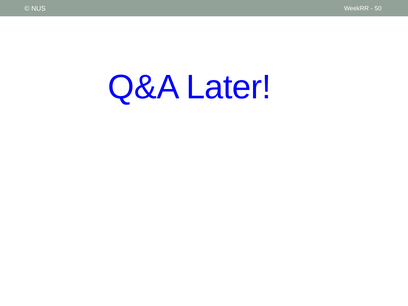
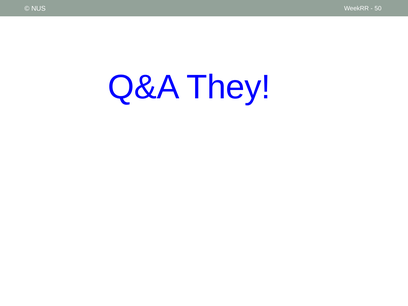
Later: Later -> They
